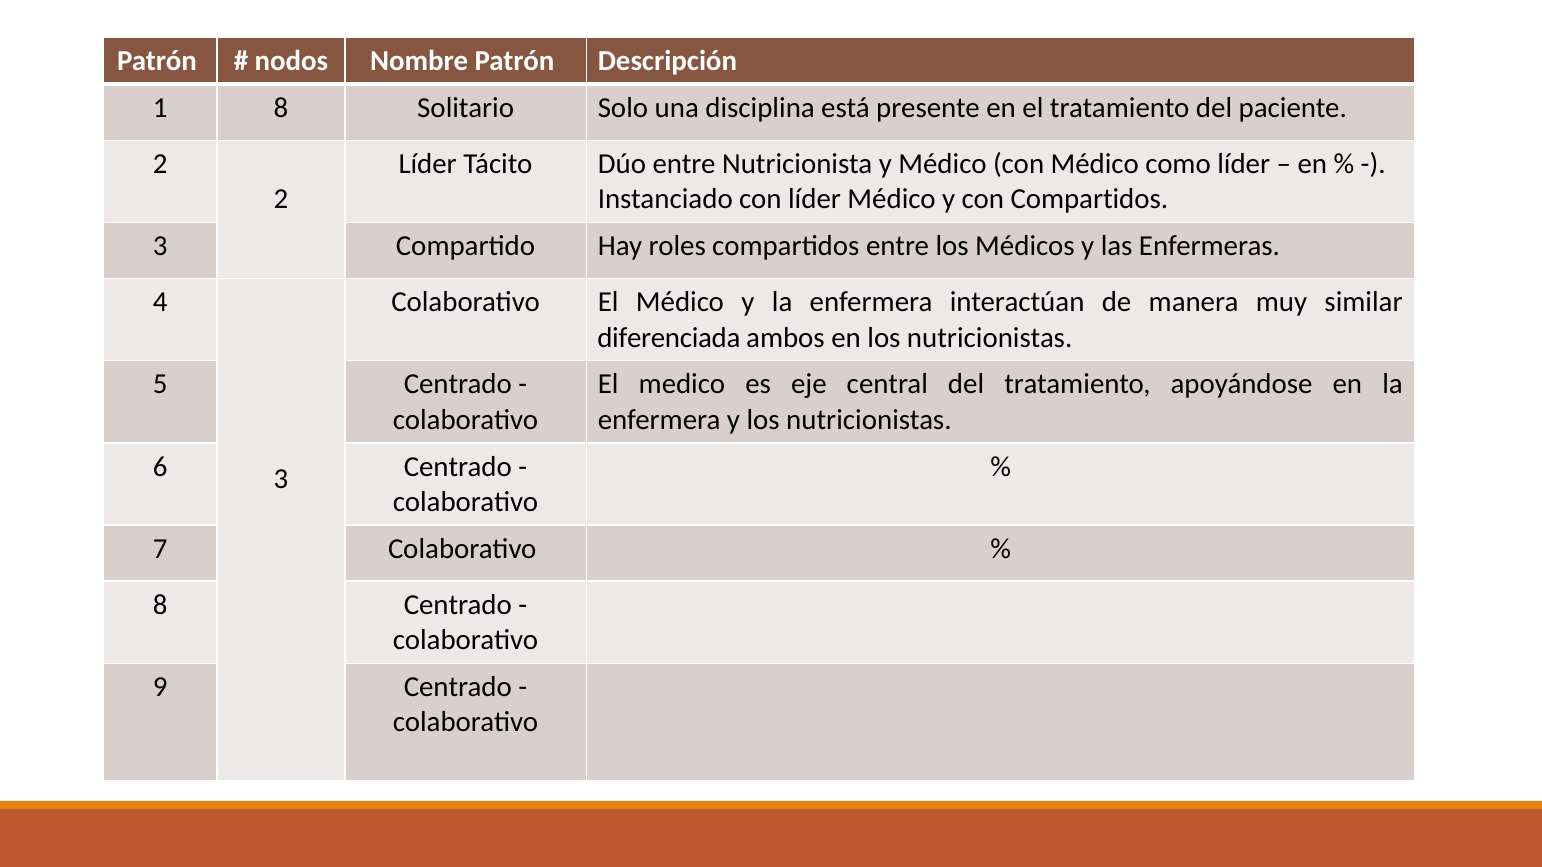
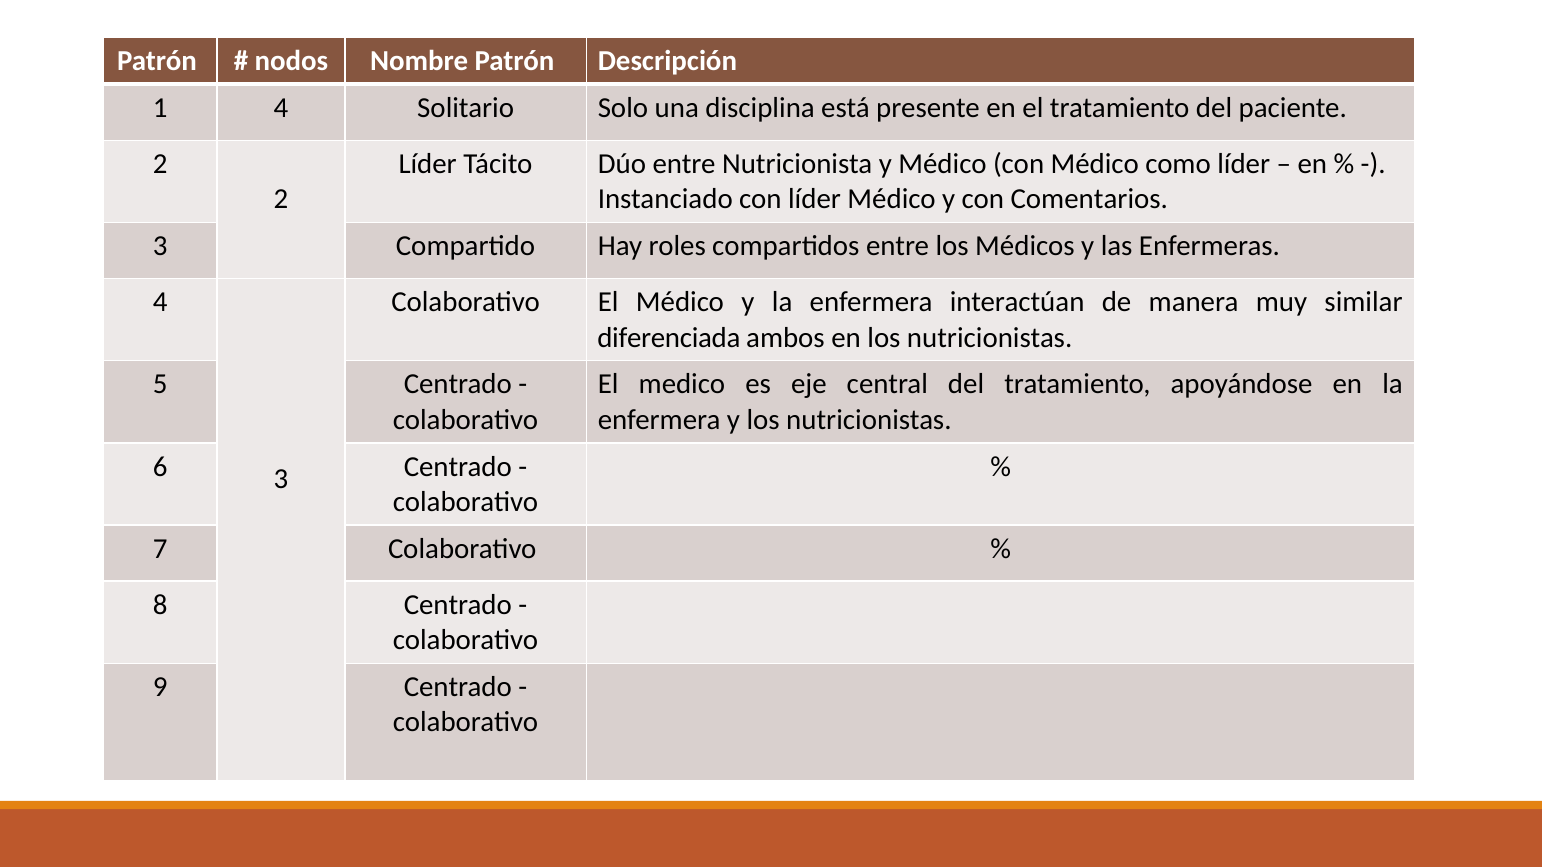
1 8: 8 -> 4
con Compartidos: Compartidos -> Comentarios
